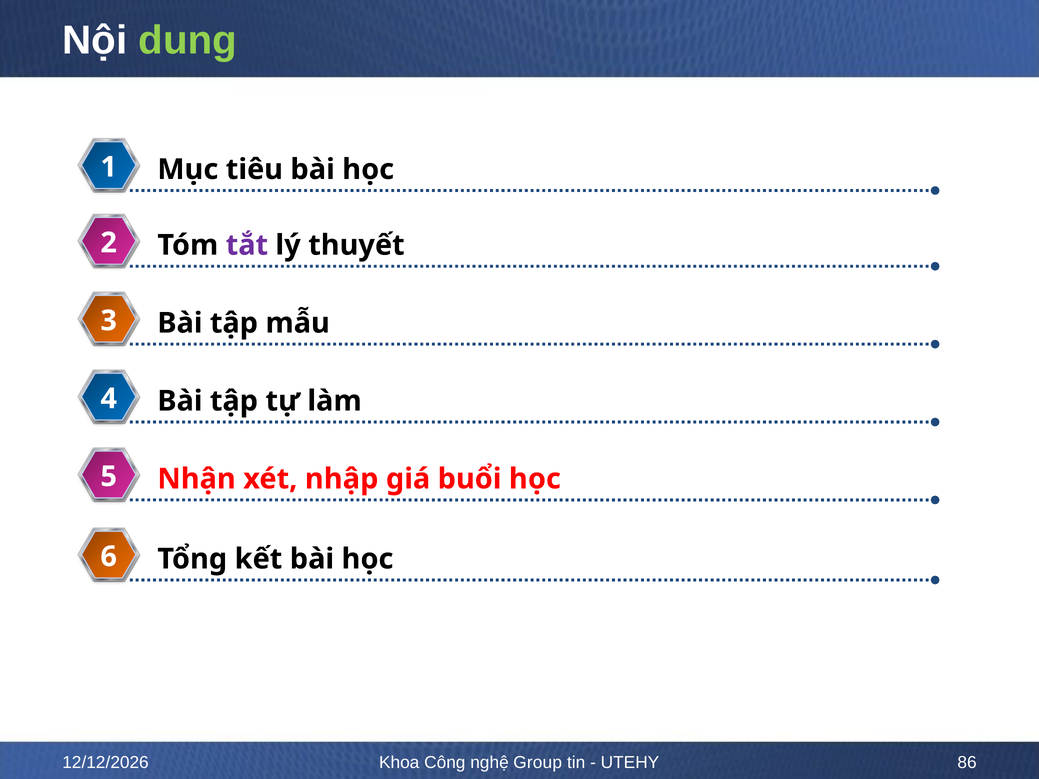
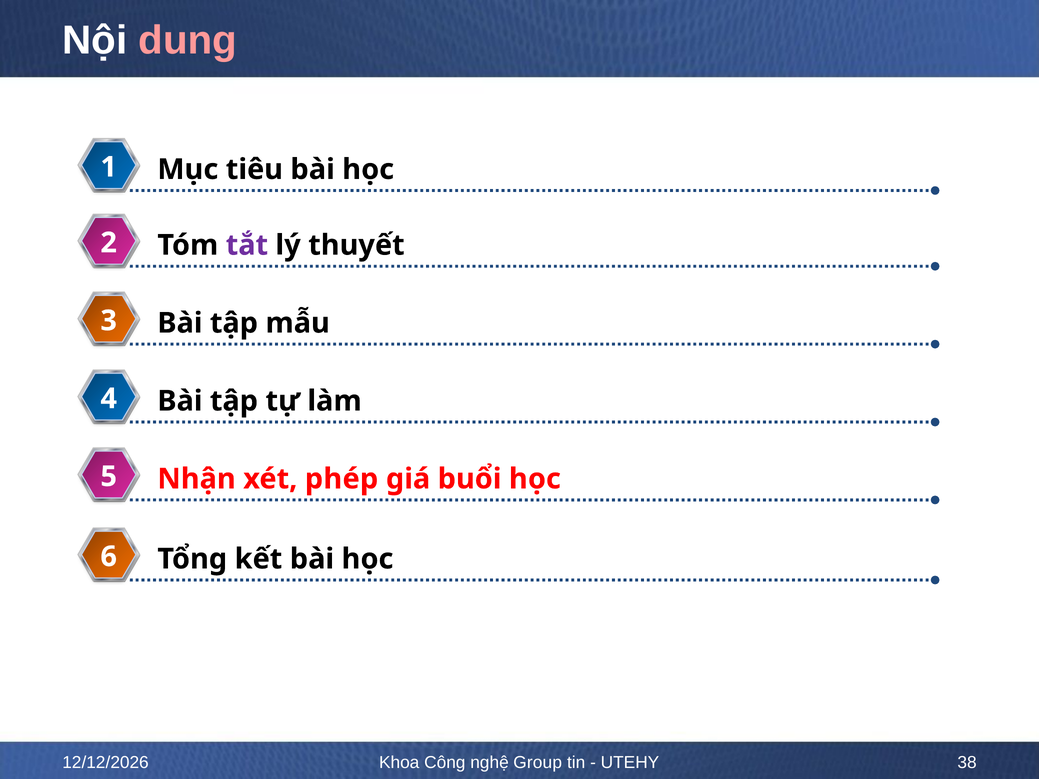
dung colour: light green -> pink
nhập: nhập -> phép
86: 86 -> 38
